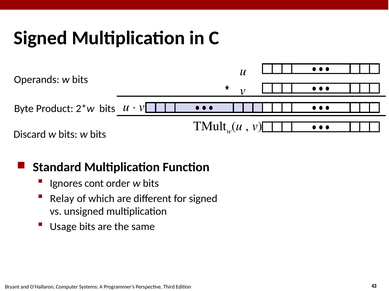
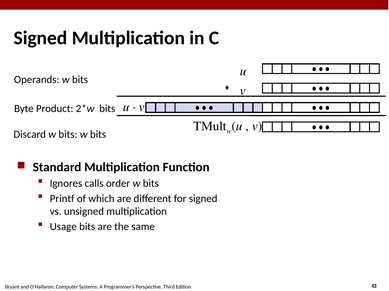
cont: cont -> calls
Relay: Relay -> Printf
